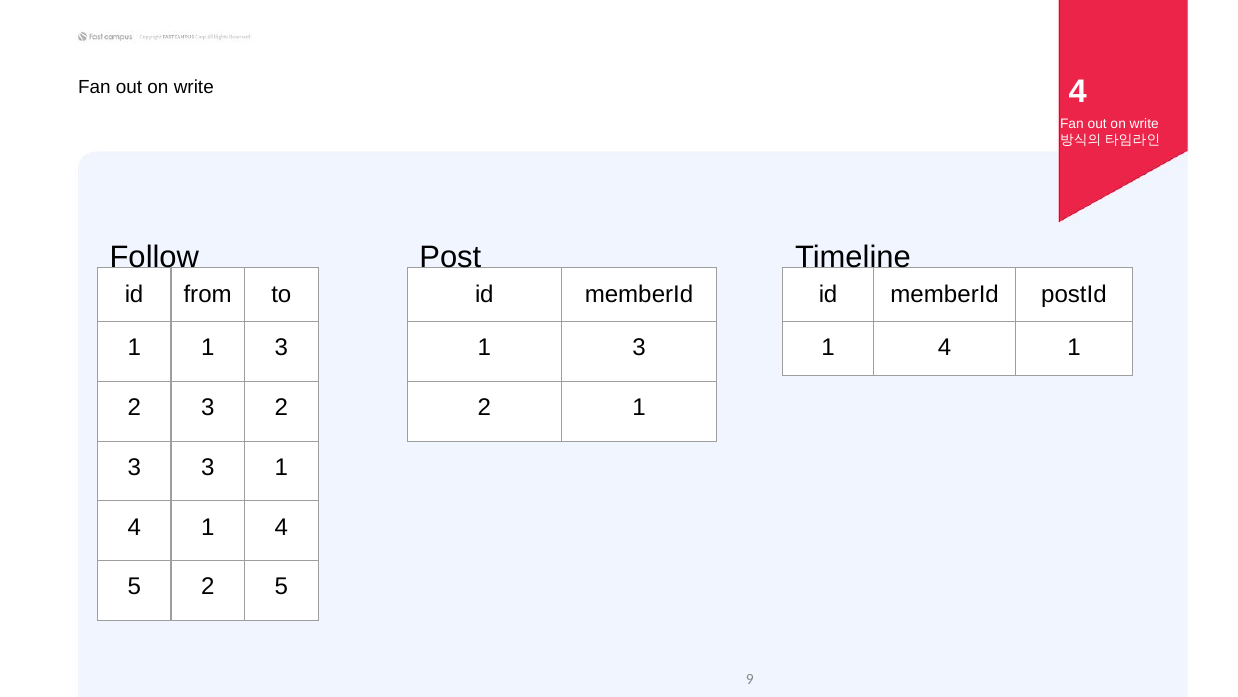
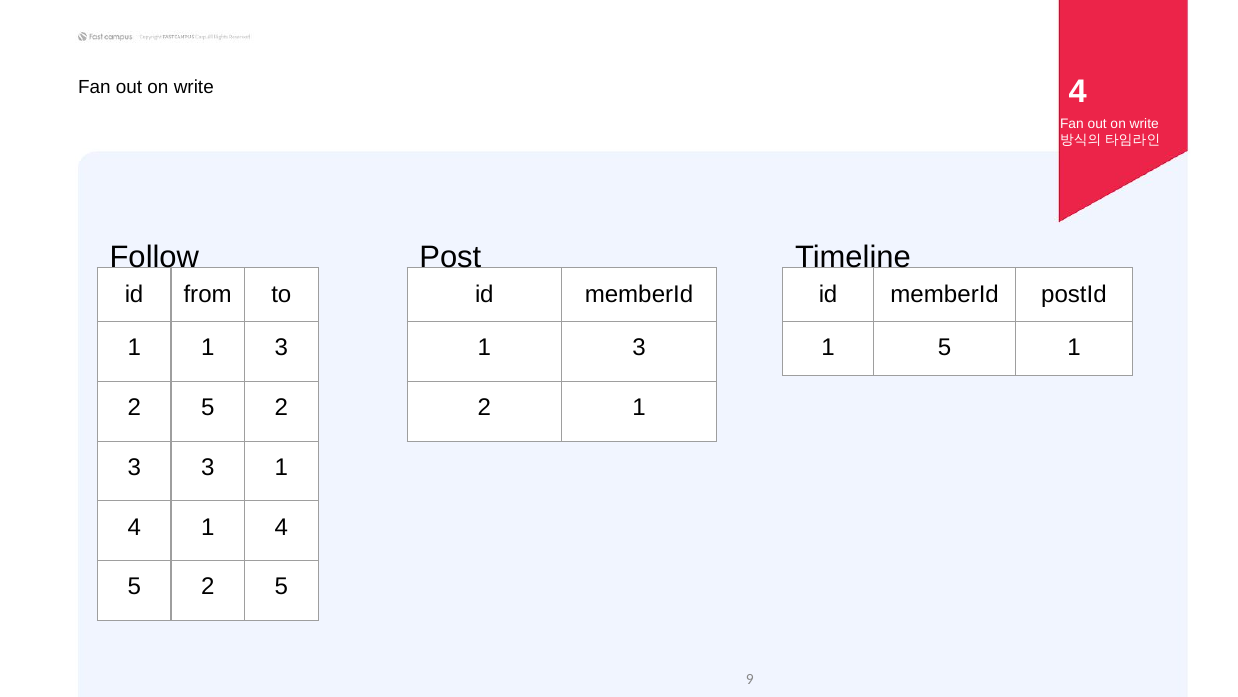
4 at (945, 348): 4 -> 5
3 at (208, 407): 3 -> 5
